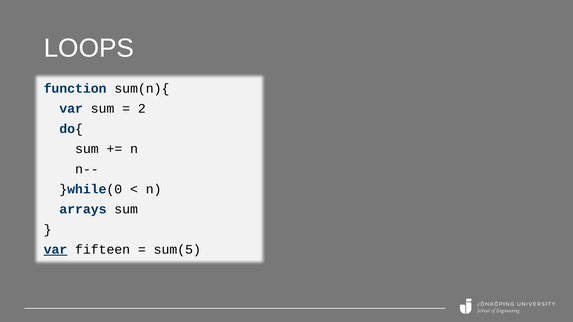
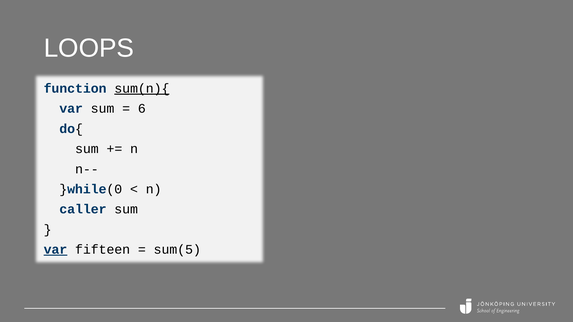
sum(n){ underline: none -> present
2: 2 -> 6
arrays: arrays -> caller
